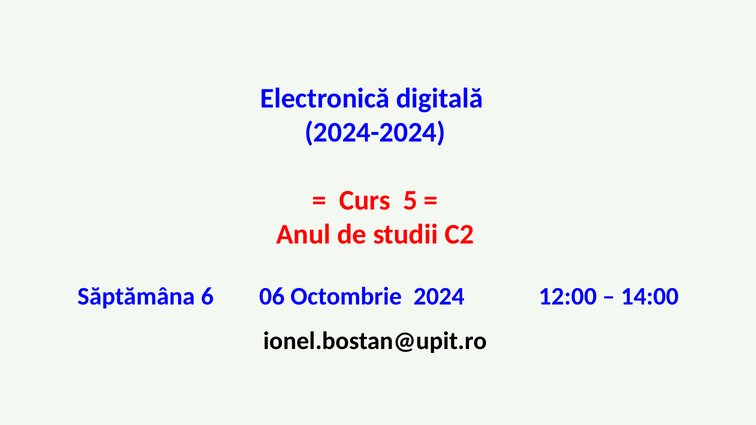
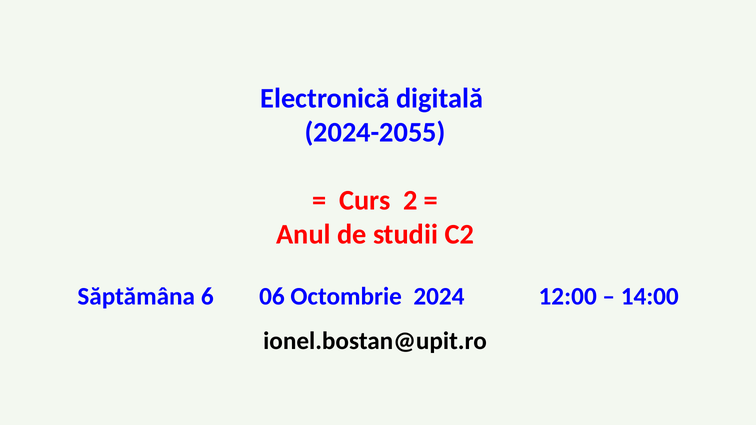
2024-2024: 2024-2024 -> 2024-2055
5: 5 -> 2
